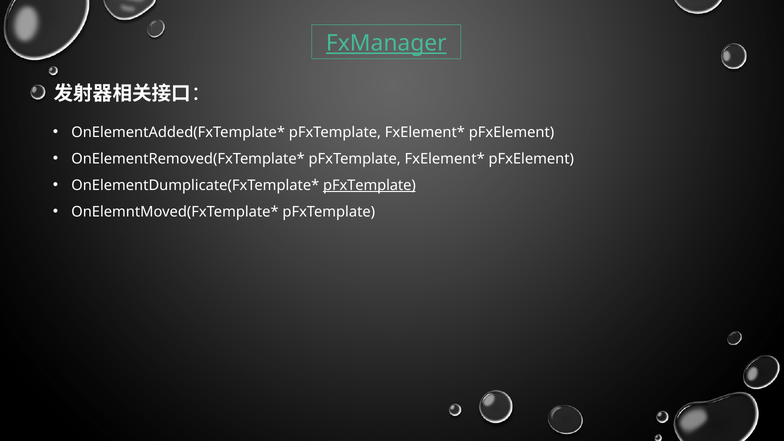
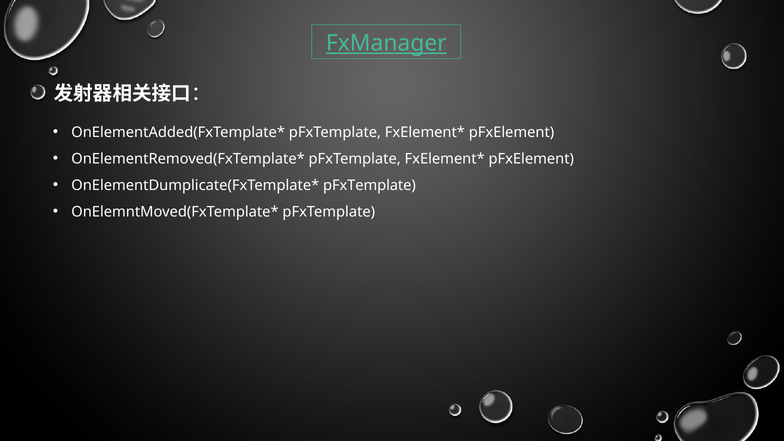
pFxTemplate at (369, 185) underline: present -> none
